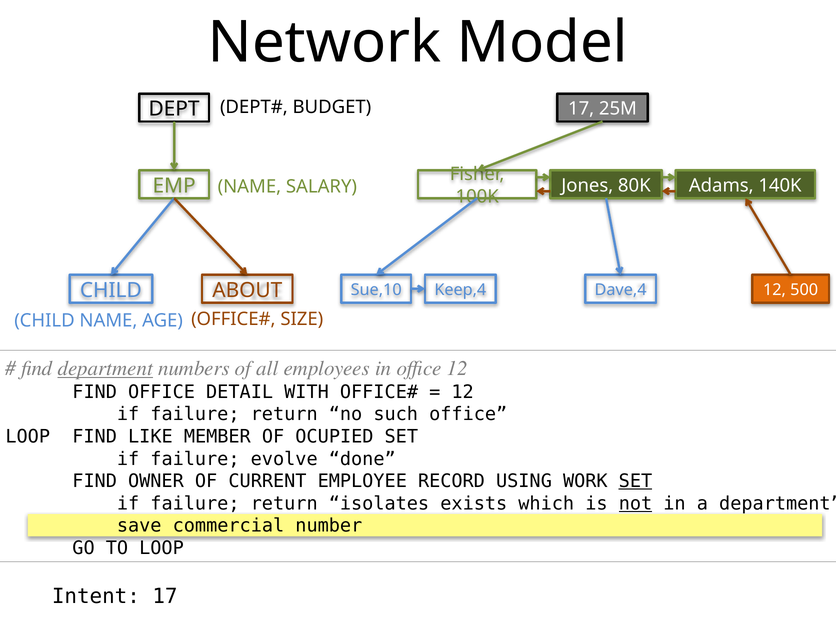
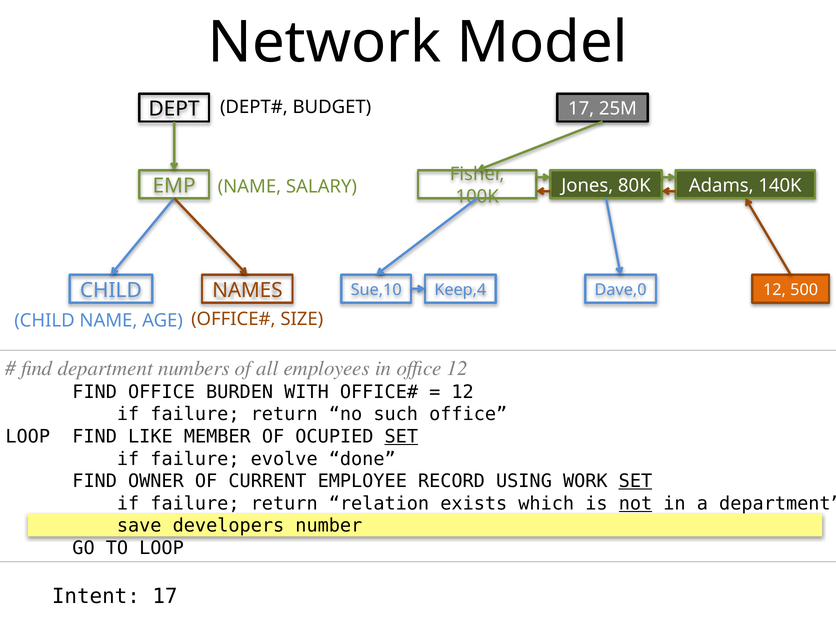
ABOUT: ABOUT -> NAMES
Dave,4: Dave,4 -> Dave,0
department at (105, 369) underline: present -> none
DETAIL: DETAIL -> BURDEN
SET at (401, 437) underline: none -> present
isolates: isolates -> relation
commercial: commercial -> developers
